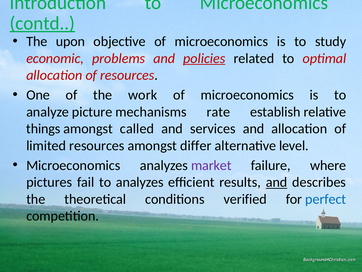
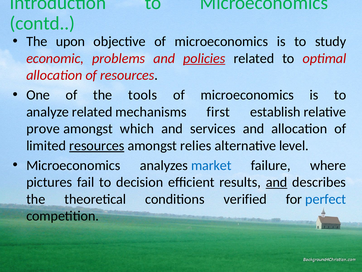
contd underline: present -> none
work: work -> tools
analyze picture: picture -> related
rate: rate -> first
things: things -> prove
called: called -> which
resources at (97, 145) underline: none -> present
differ: differ -> relies
market colour: purple -> blue
to analyzes: analyzes -> decision
